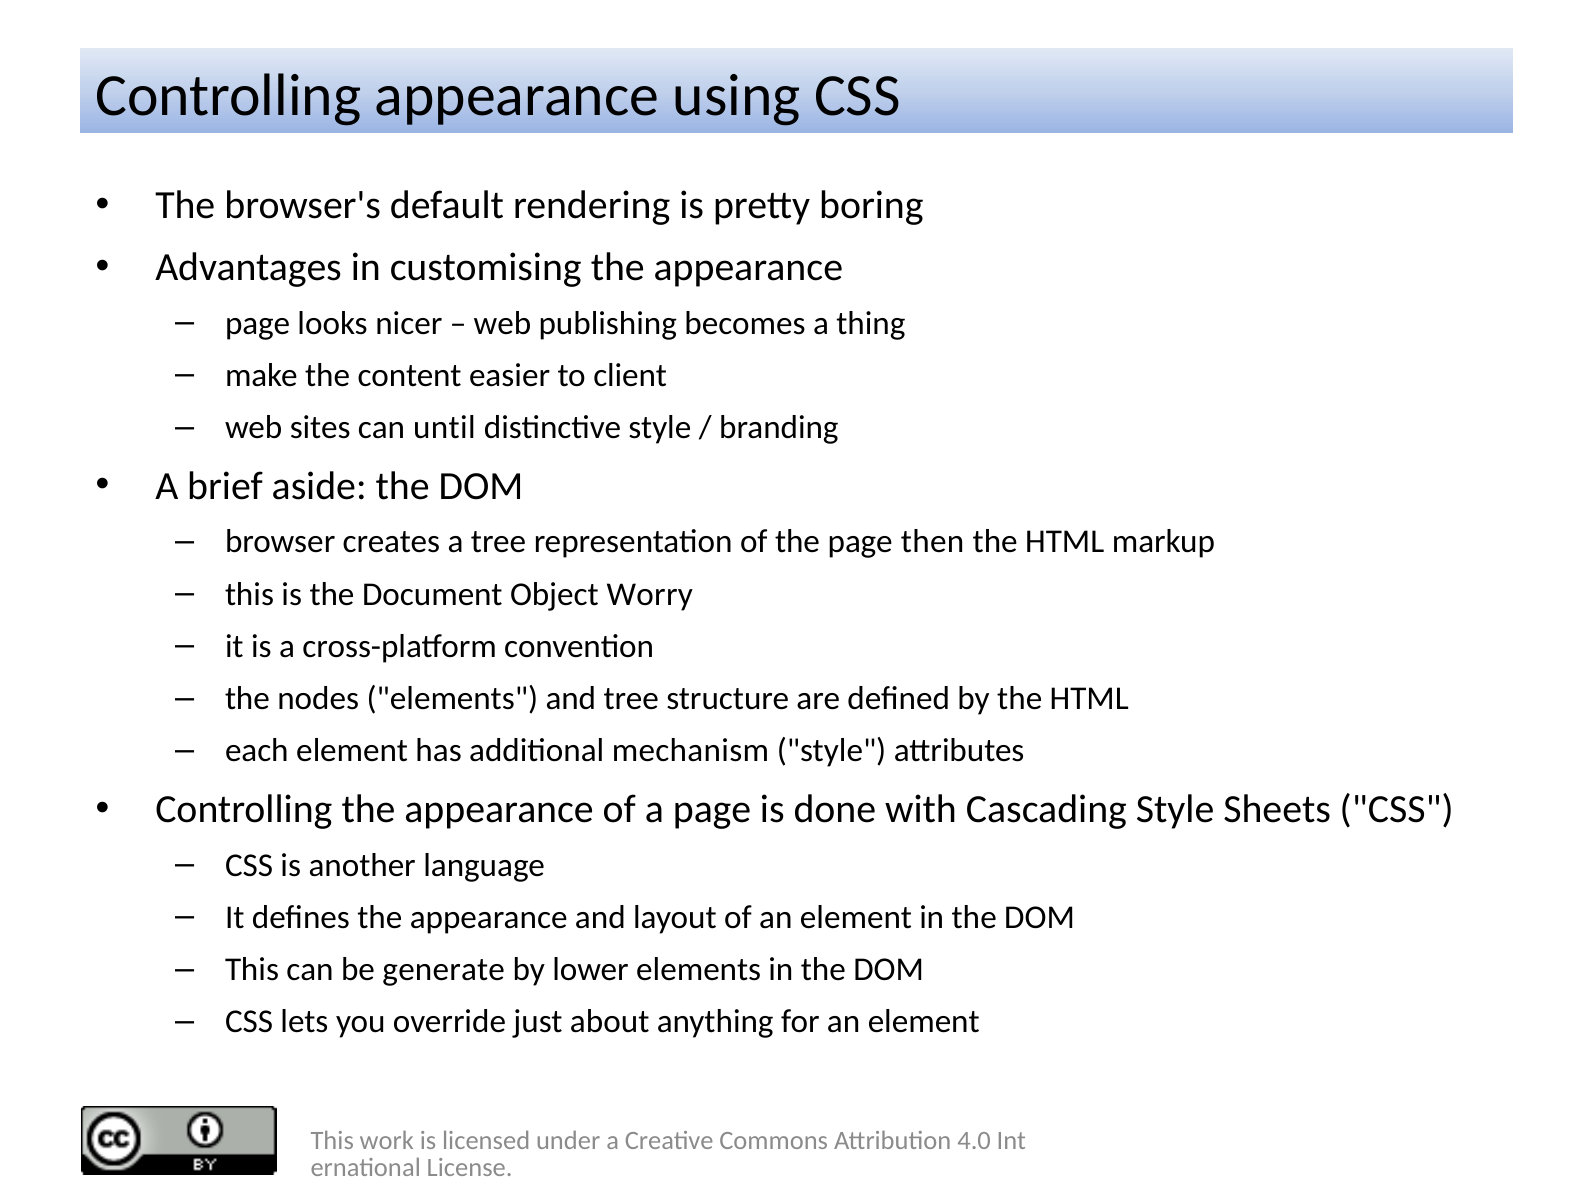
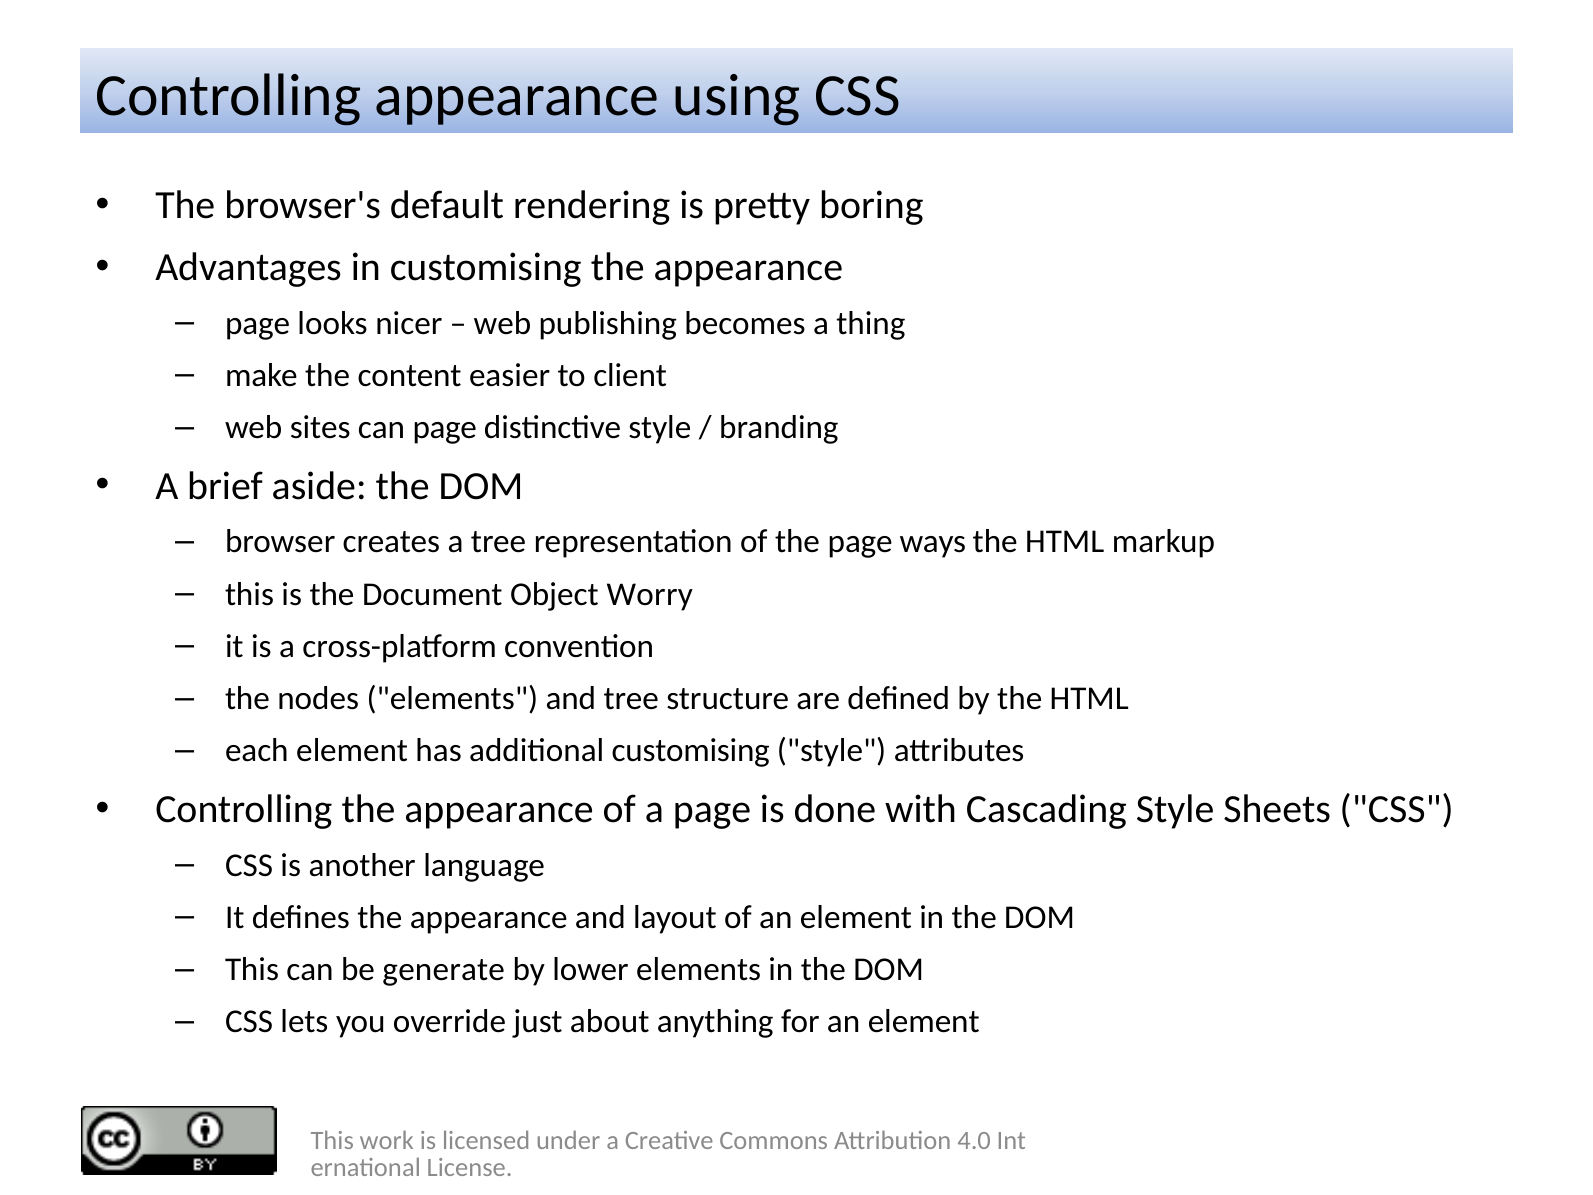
can until: until -> page
then: then -> ways
additional mechanism: mechanism -> customising
